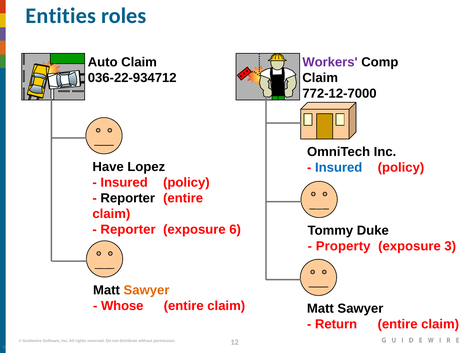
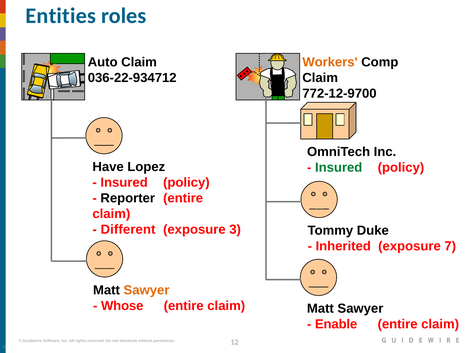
Workers colour: purple -> orange
772-12-7000: 772-12-7000 -> 772-12-9700
Insured at (339, 168) colour: blue -> green
Reporter at (128, 230): Reporter -> Different
6: 6 -> 3
Property: Property -> Inherited
3: 3 -> 7
Return: Return -> Enable
